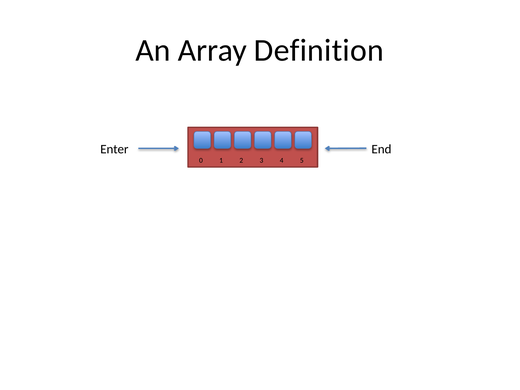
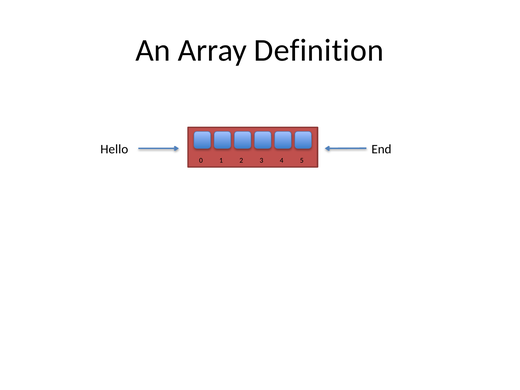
Enter: Enter -> Hello
